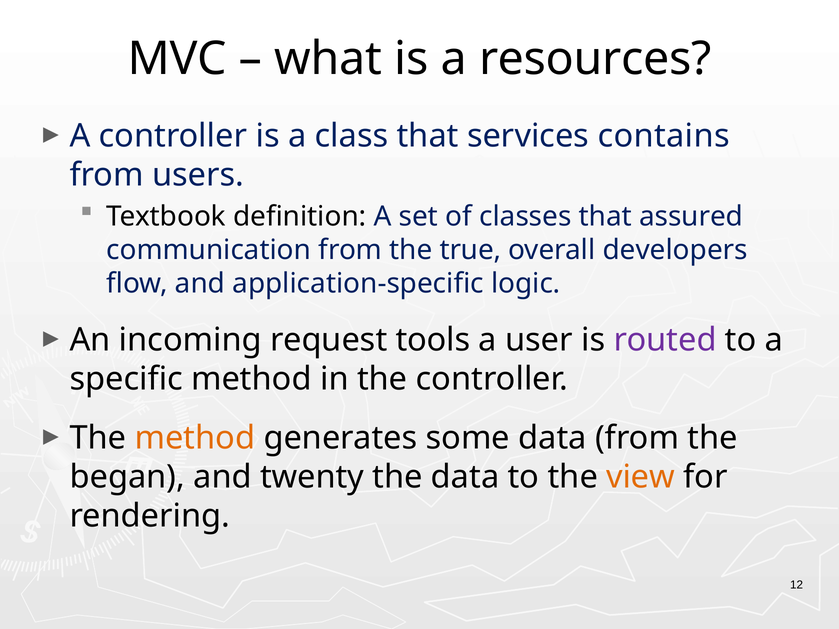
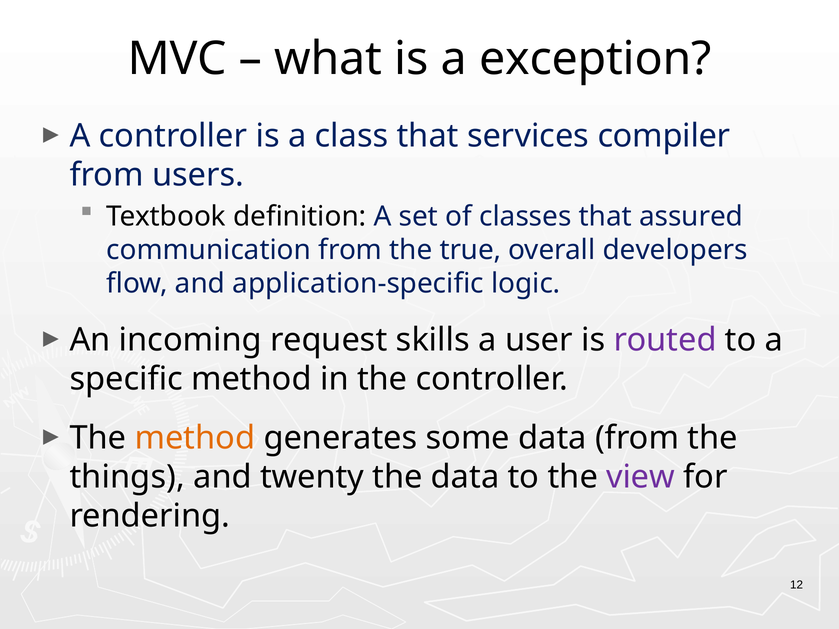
resources: resources -> exception
contains: contains -> compiler
tools: tools -> skills
began: began -> things
view colour: orange -> purple
